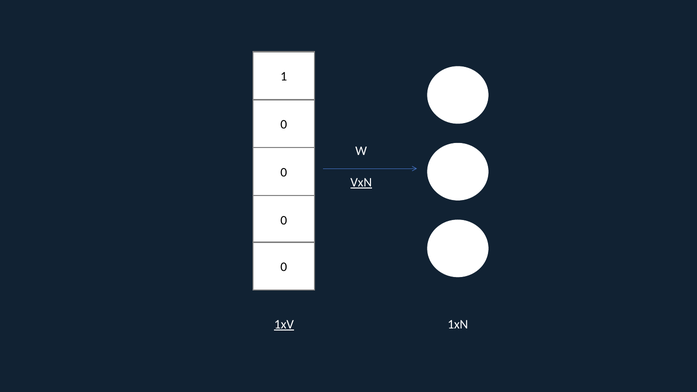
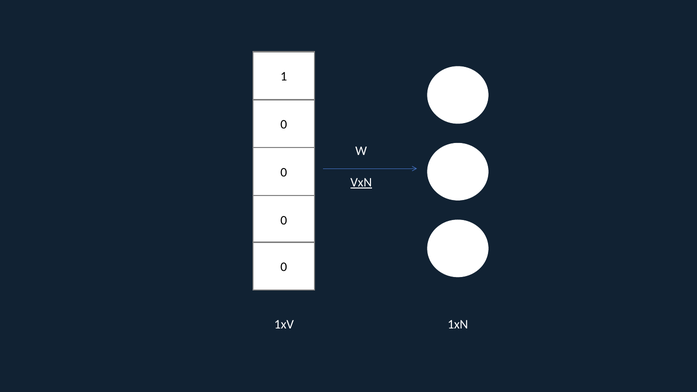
1xV underline: present -> none
